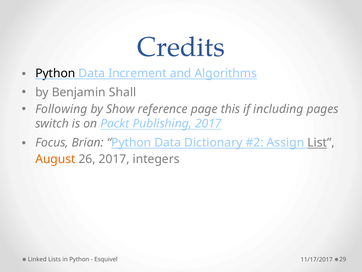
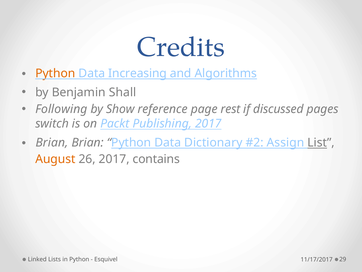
Python at (55, 73) colour: black -> orange
Increment: Increment -> Increasing
this: this -> rest
including: including -> discussed
Focus at (52, 142): Focus -> Brian
integers: integers -> contains
